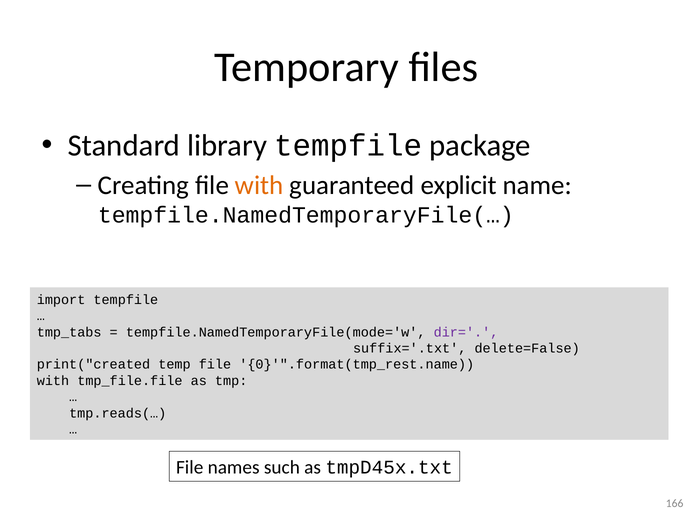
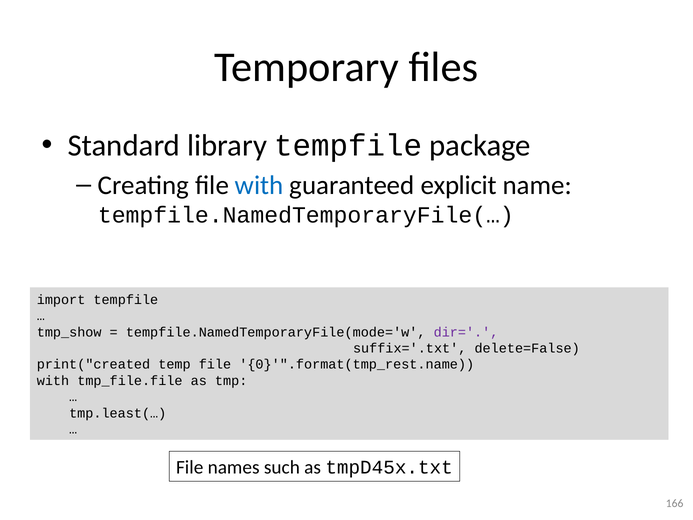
with at (259, 185) colour: orange -> blue
tmp_tabs: tmp_tabs -> tmp_show
tmp.reads(…: tmp.reads(… -> tmp.least(…
